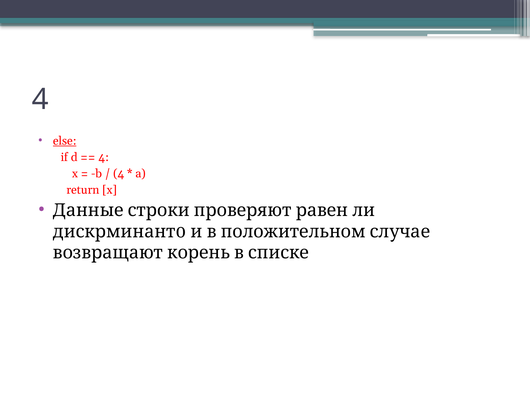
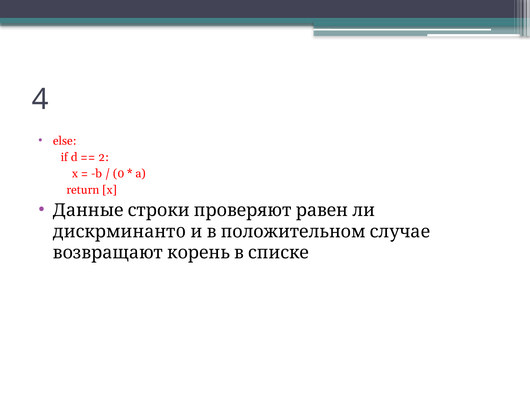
else underline: present -> none
4 at (104, 157): 4 -> 2
4 at (119, 173): 4 -> 0
